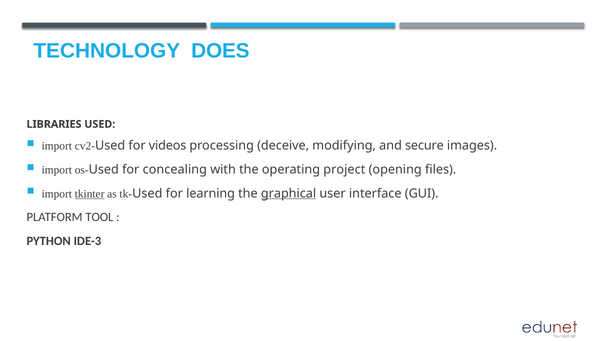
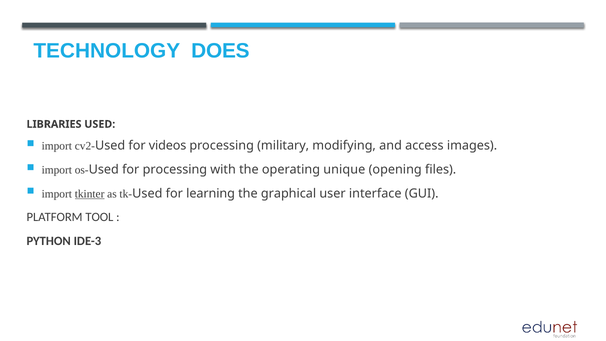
deceive: deceive -> military
secure: secure -> access
for concealing: concealing -> processing
project: project -> unique
graphical underline: present -> none
